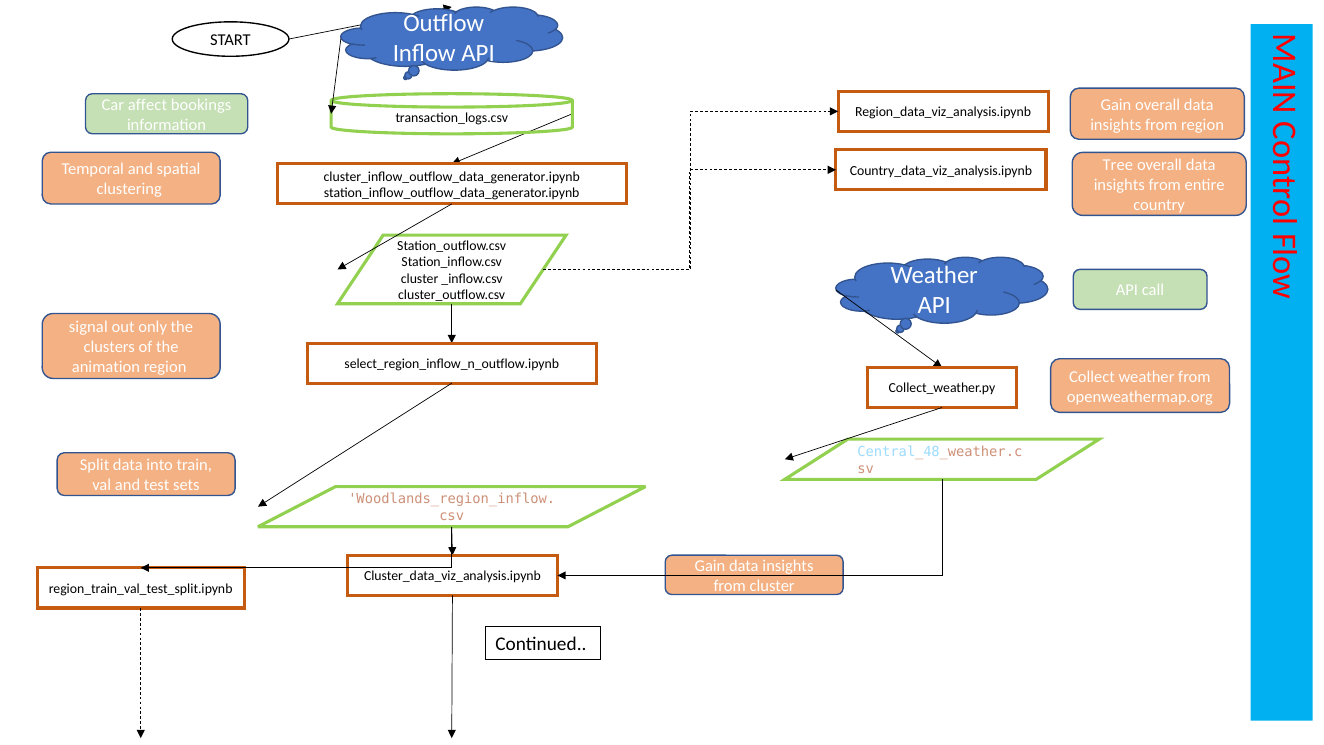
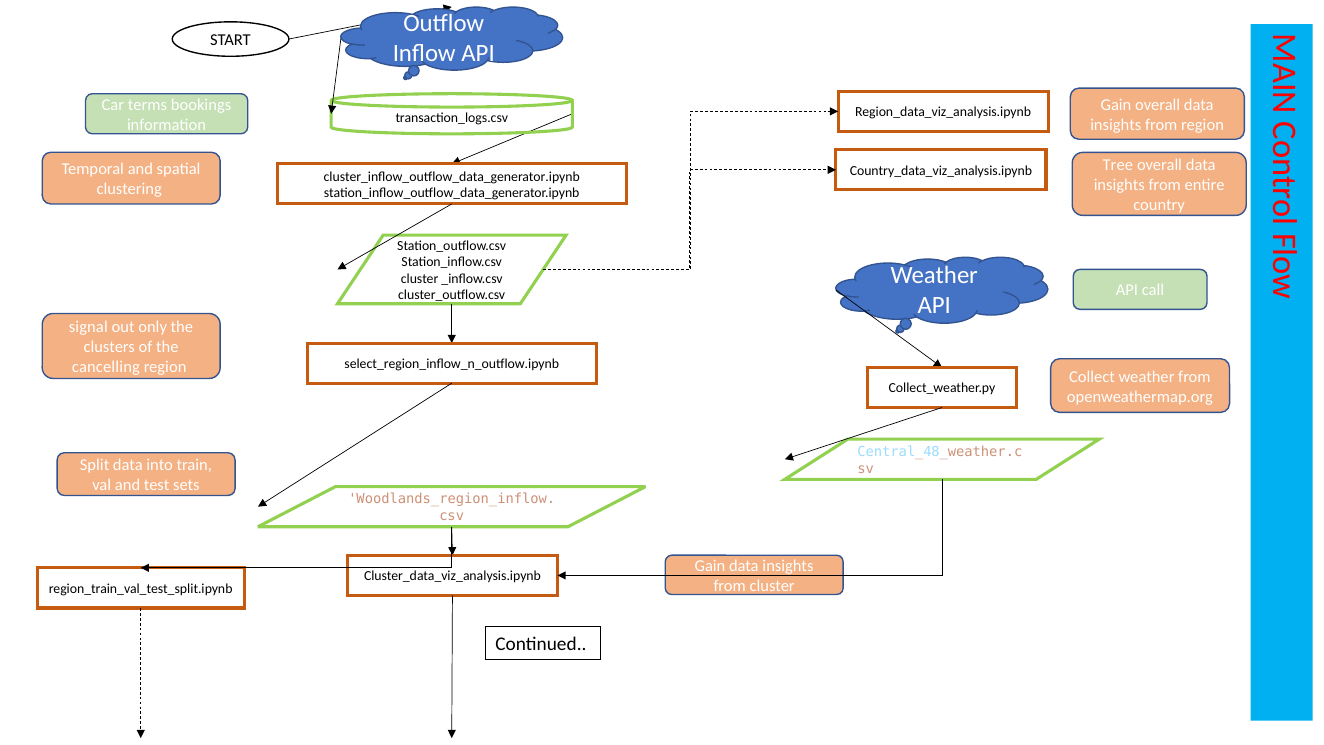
affect: affect -> terms
animation: animation -> cancelling
